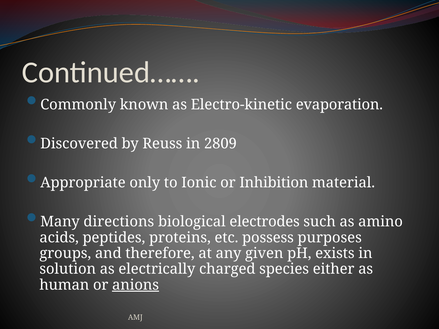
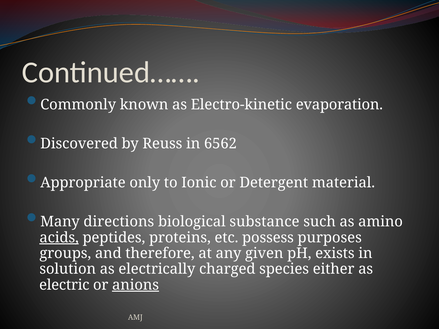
2809: 2809 -> 6562
Inhibition: Inhibition -> Detergent
electrodes: electrodes -> substance
acids underline: none -> present
human: human -> electric
